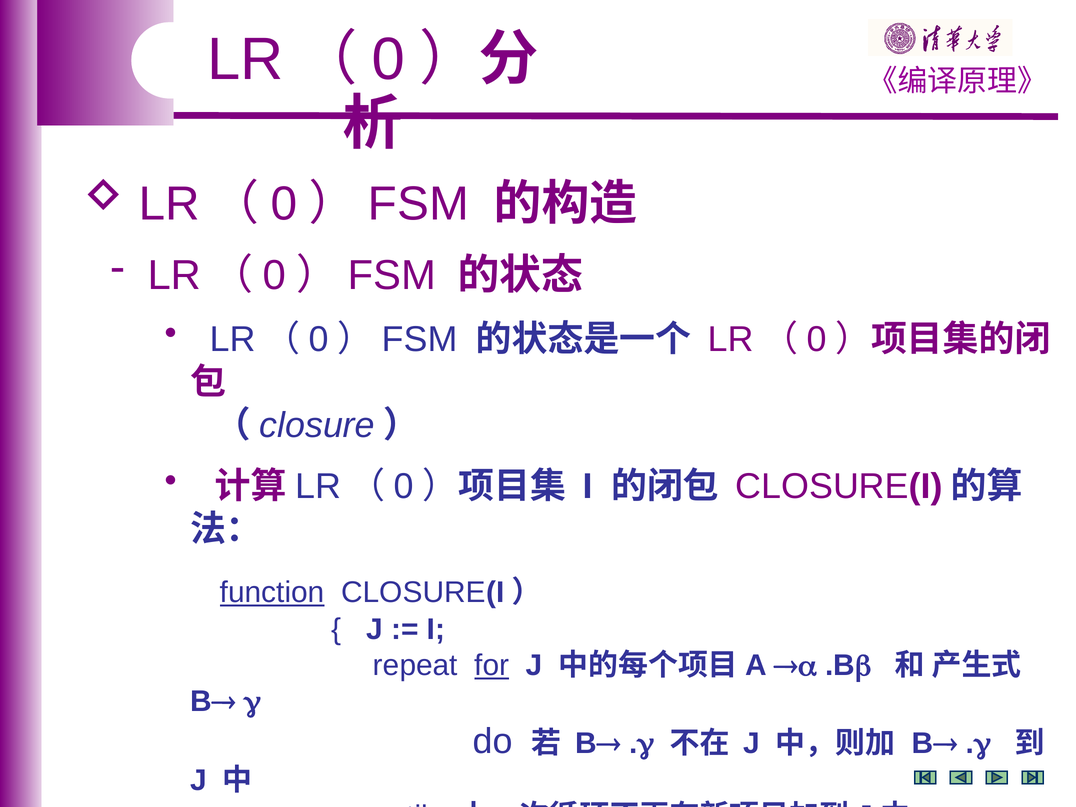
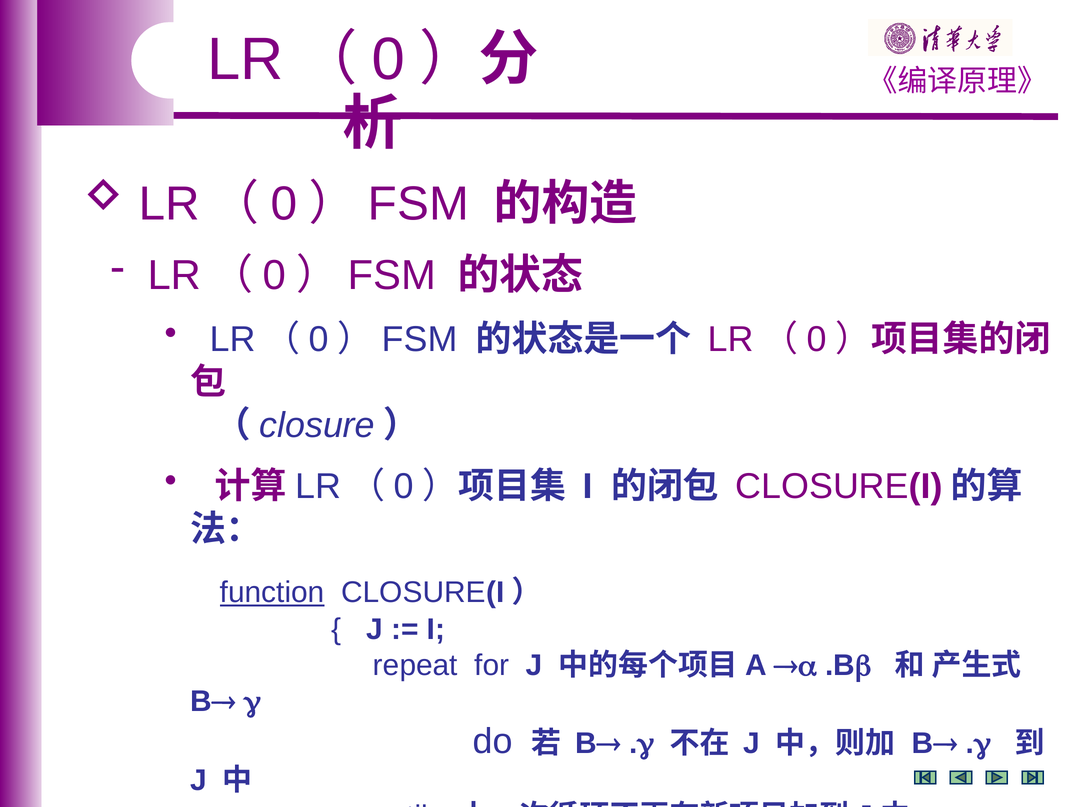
for underline: present -> none
